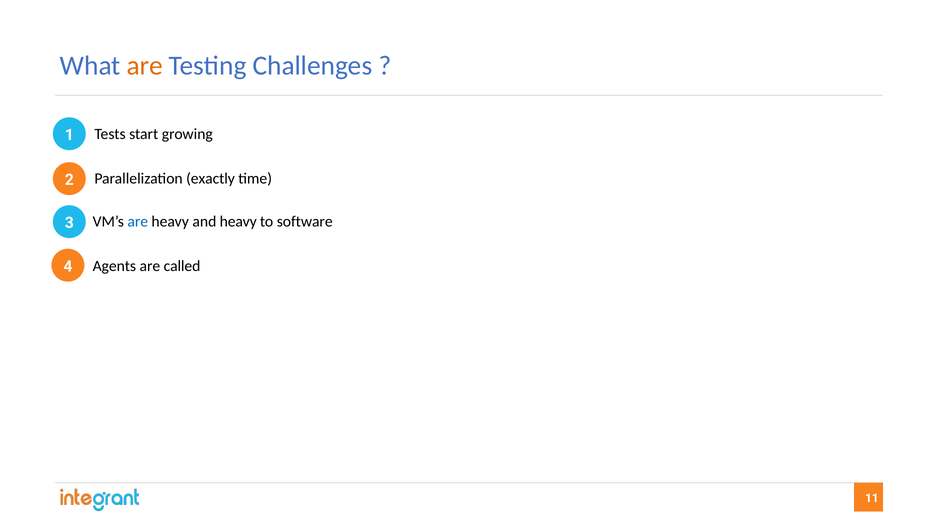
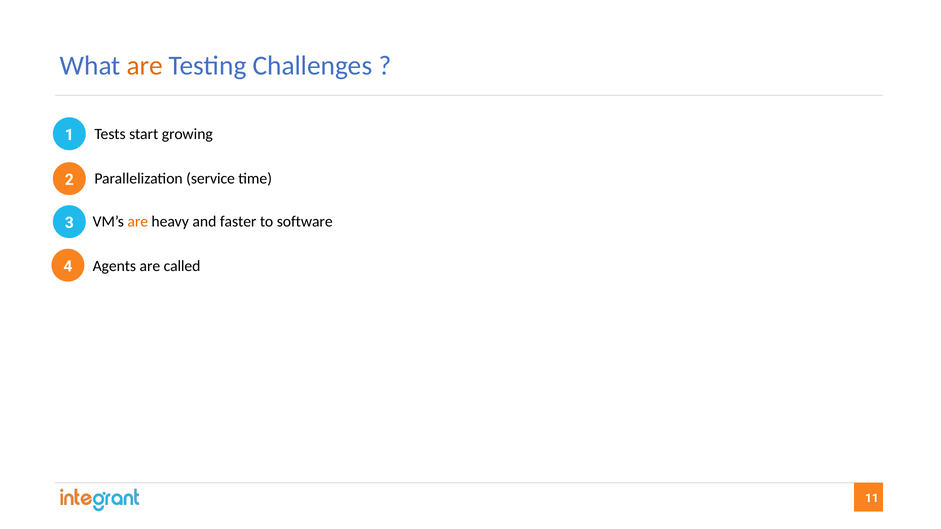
exactly: exactly -> service
are at (138, 222) colour: blue -> orange
and heavy: heavy -> faster
